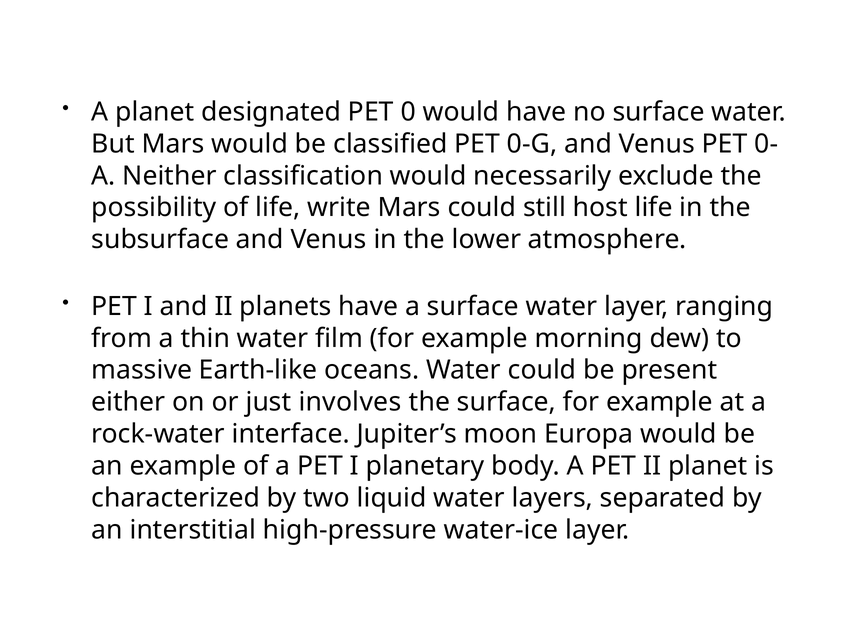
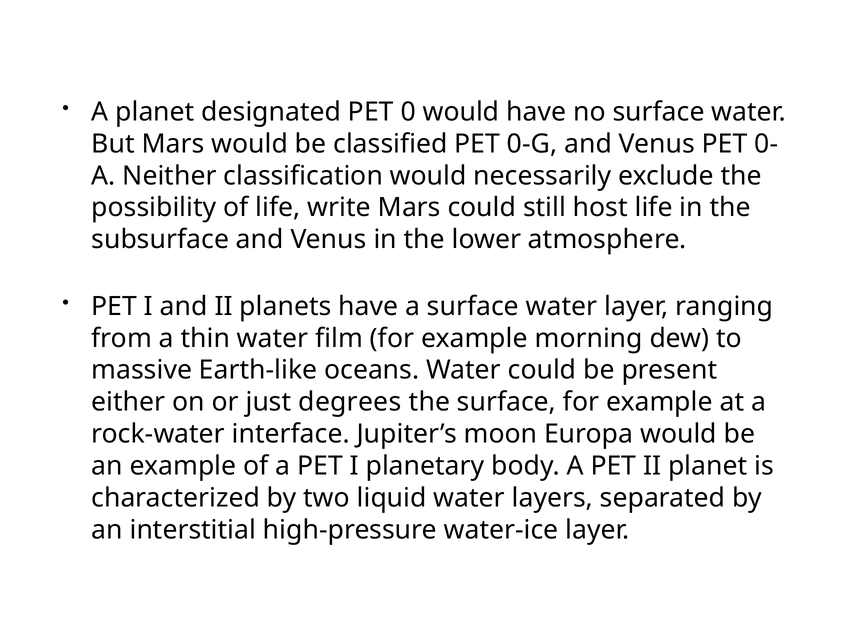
involves: involves -> degrees
